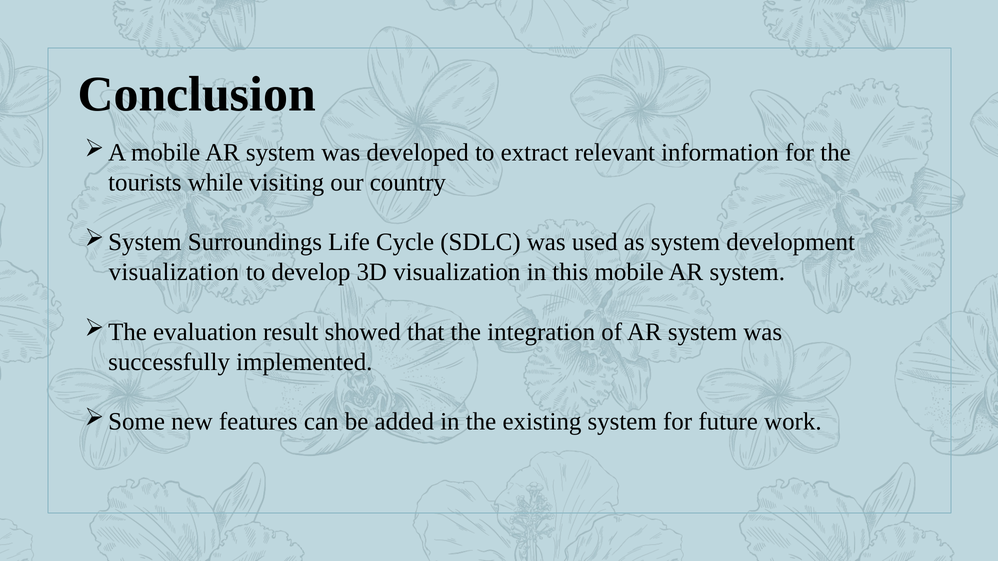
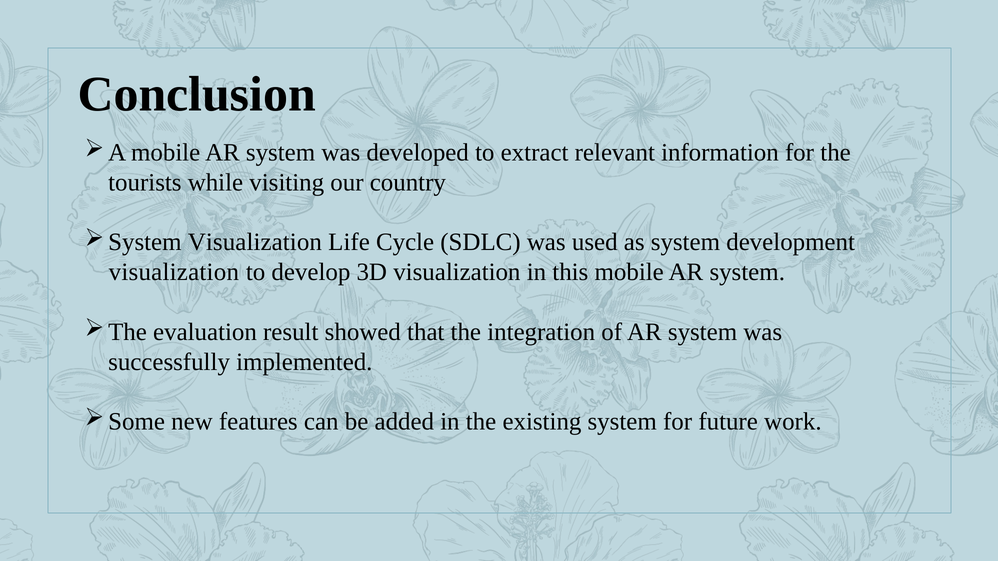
Surroundings at (255, 242): Surroundings -> Visualization
